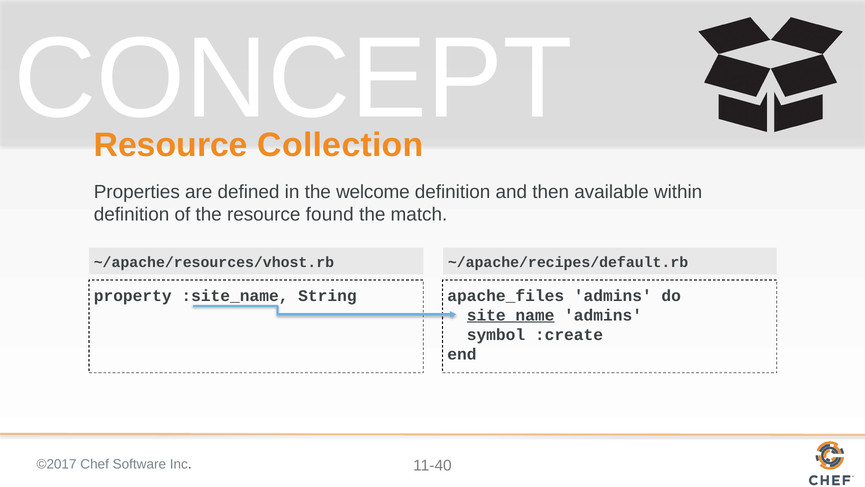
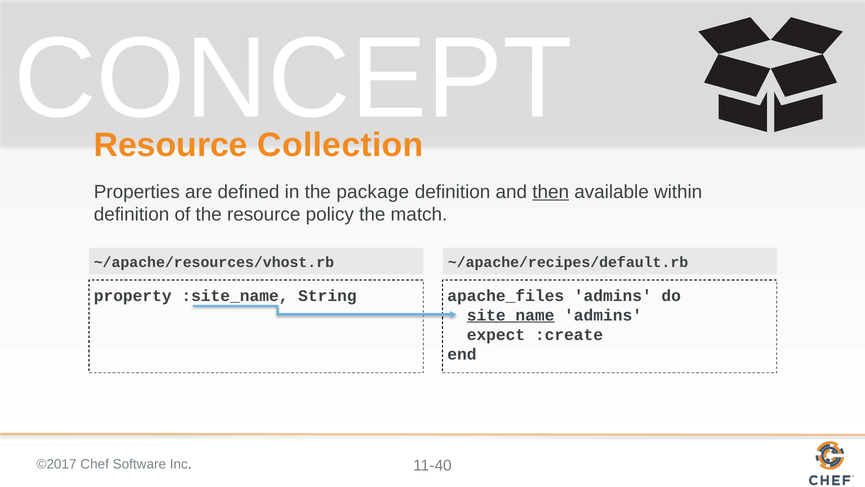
welcome: welcome -> package
then underline: none -> present
found: found -> policy
symbol: symbol -> expect
